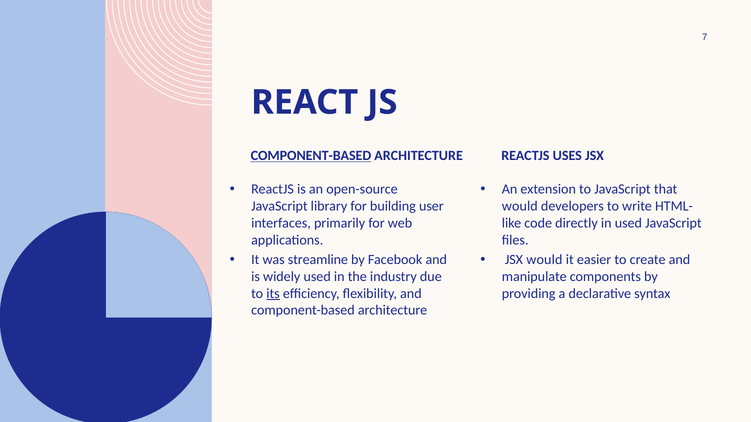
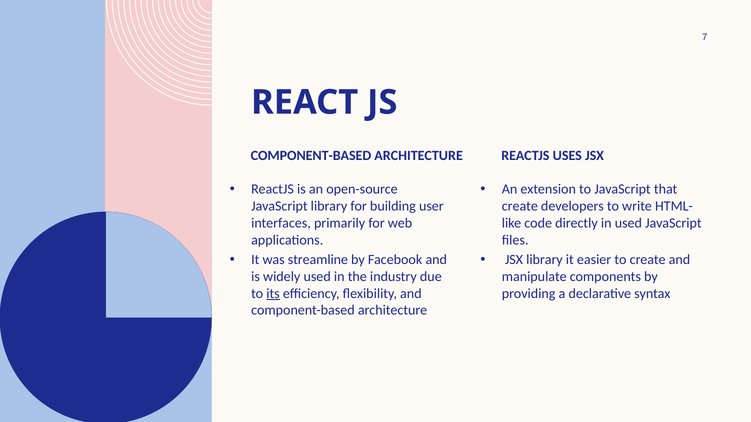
COMPONENT-BASED at (311, 156) underline: present -> none
would at (520, 206): would -> create
JSX would: would -> library
